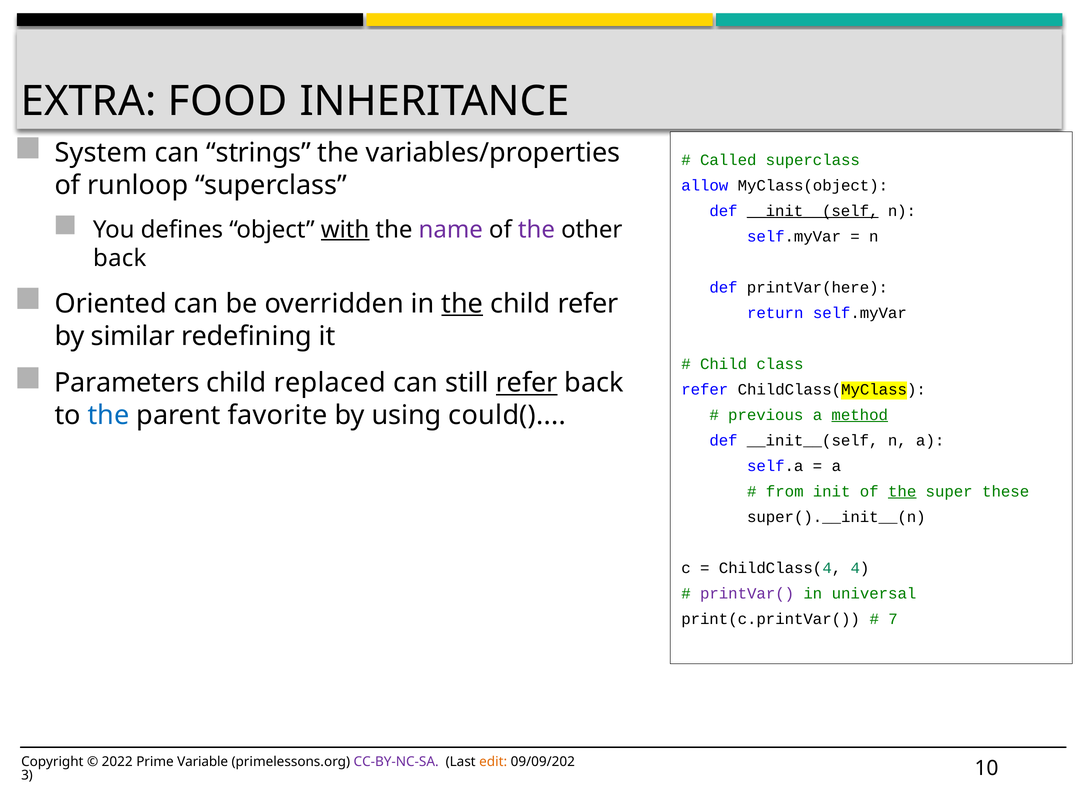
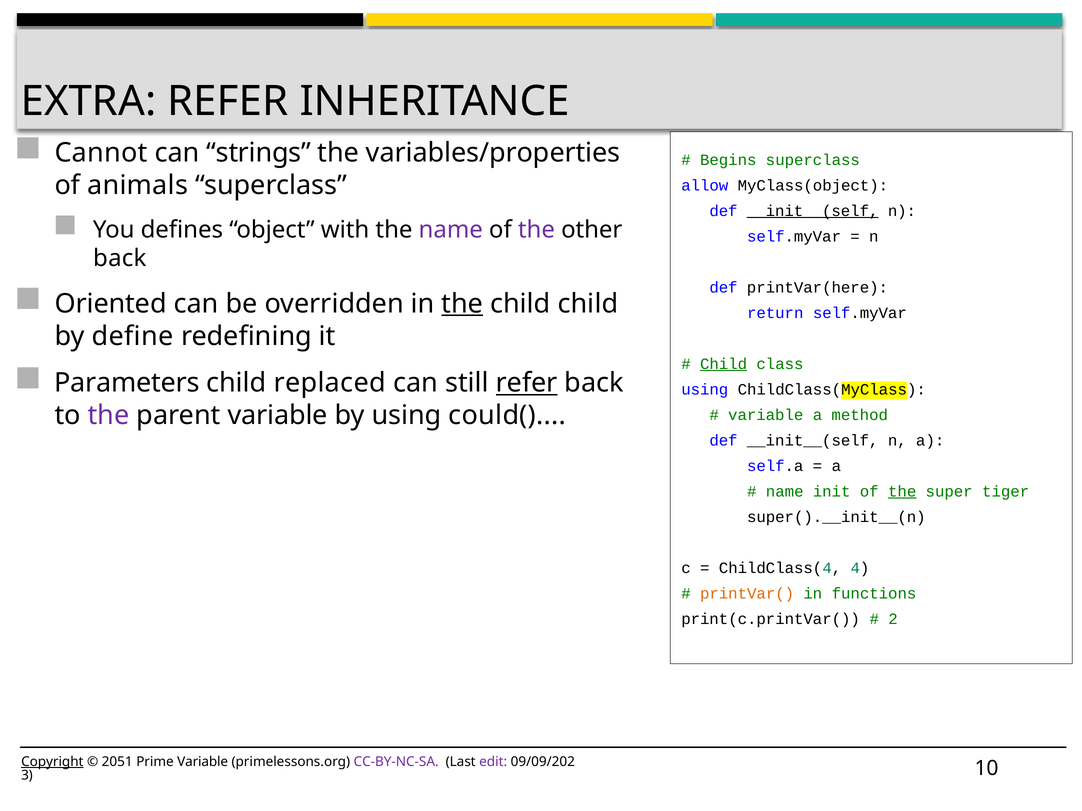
EXTRA FOOD: FOOD -> REFER
System: System -> Cannot
Called: Called -> Begins
runloop: runloop -> animals
with underline: present -> none
child refer: refer -> child
similar: similar -> define
Child at (724, 364) underline: none -> present
refer at (705, 390): refer -> using
the at (108, 416) colour: blue -> purple
parent favorite: favorite -> variable
previous at (766, 415): previous -> variable
method underline: present -> none
from at (785, 492): from -> name
these: these -> tiger
printVar( colour: purple -> orange
universal: universal -> functions
7: 7 -> 2
Copyright underline: none -> present
2022: 2022 -> 2051
edit colour: orange -> purple
